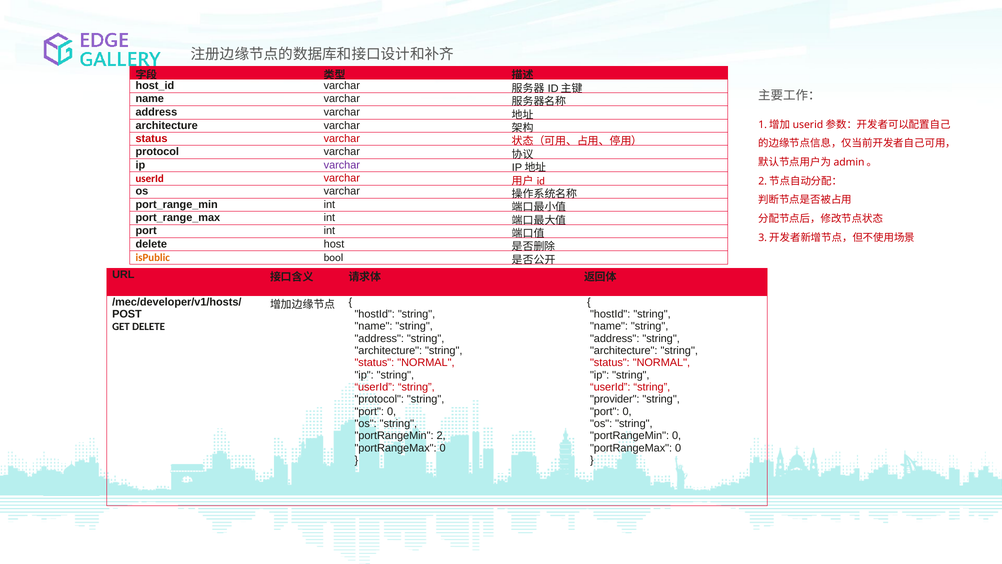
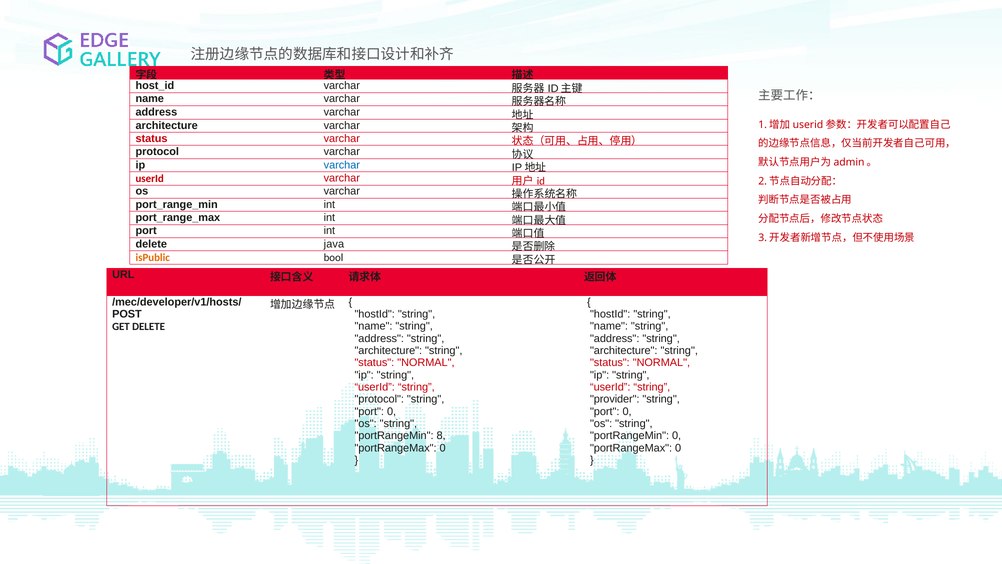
varchar at (342, 165) colour: purple -> blue
host: host -> java
2: 2 -> 8
